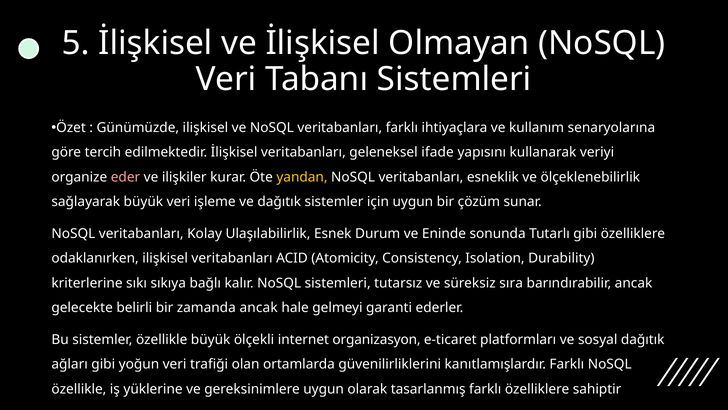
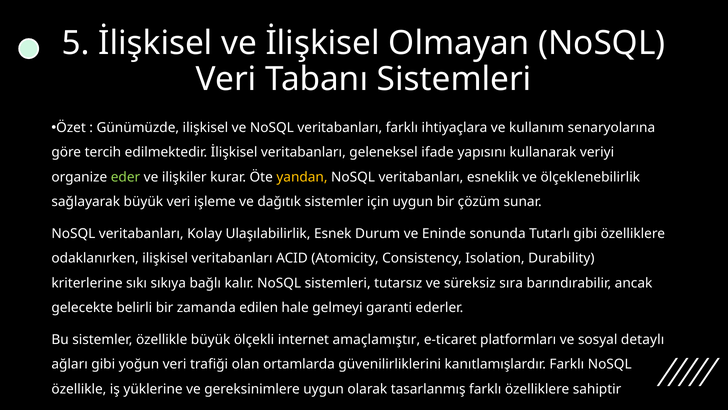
eder colour: pink -> light green
zamanda ancak: ancak -> edilen
organizasyon: organizasyon -> amaçlamıştır
sosyal dağıtık: dağıtık -> detaylı
